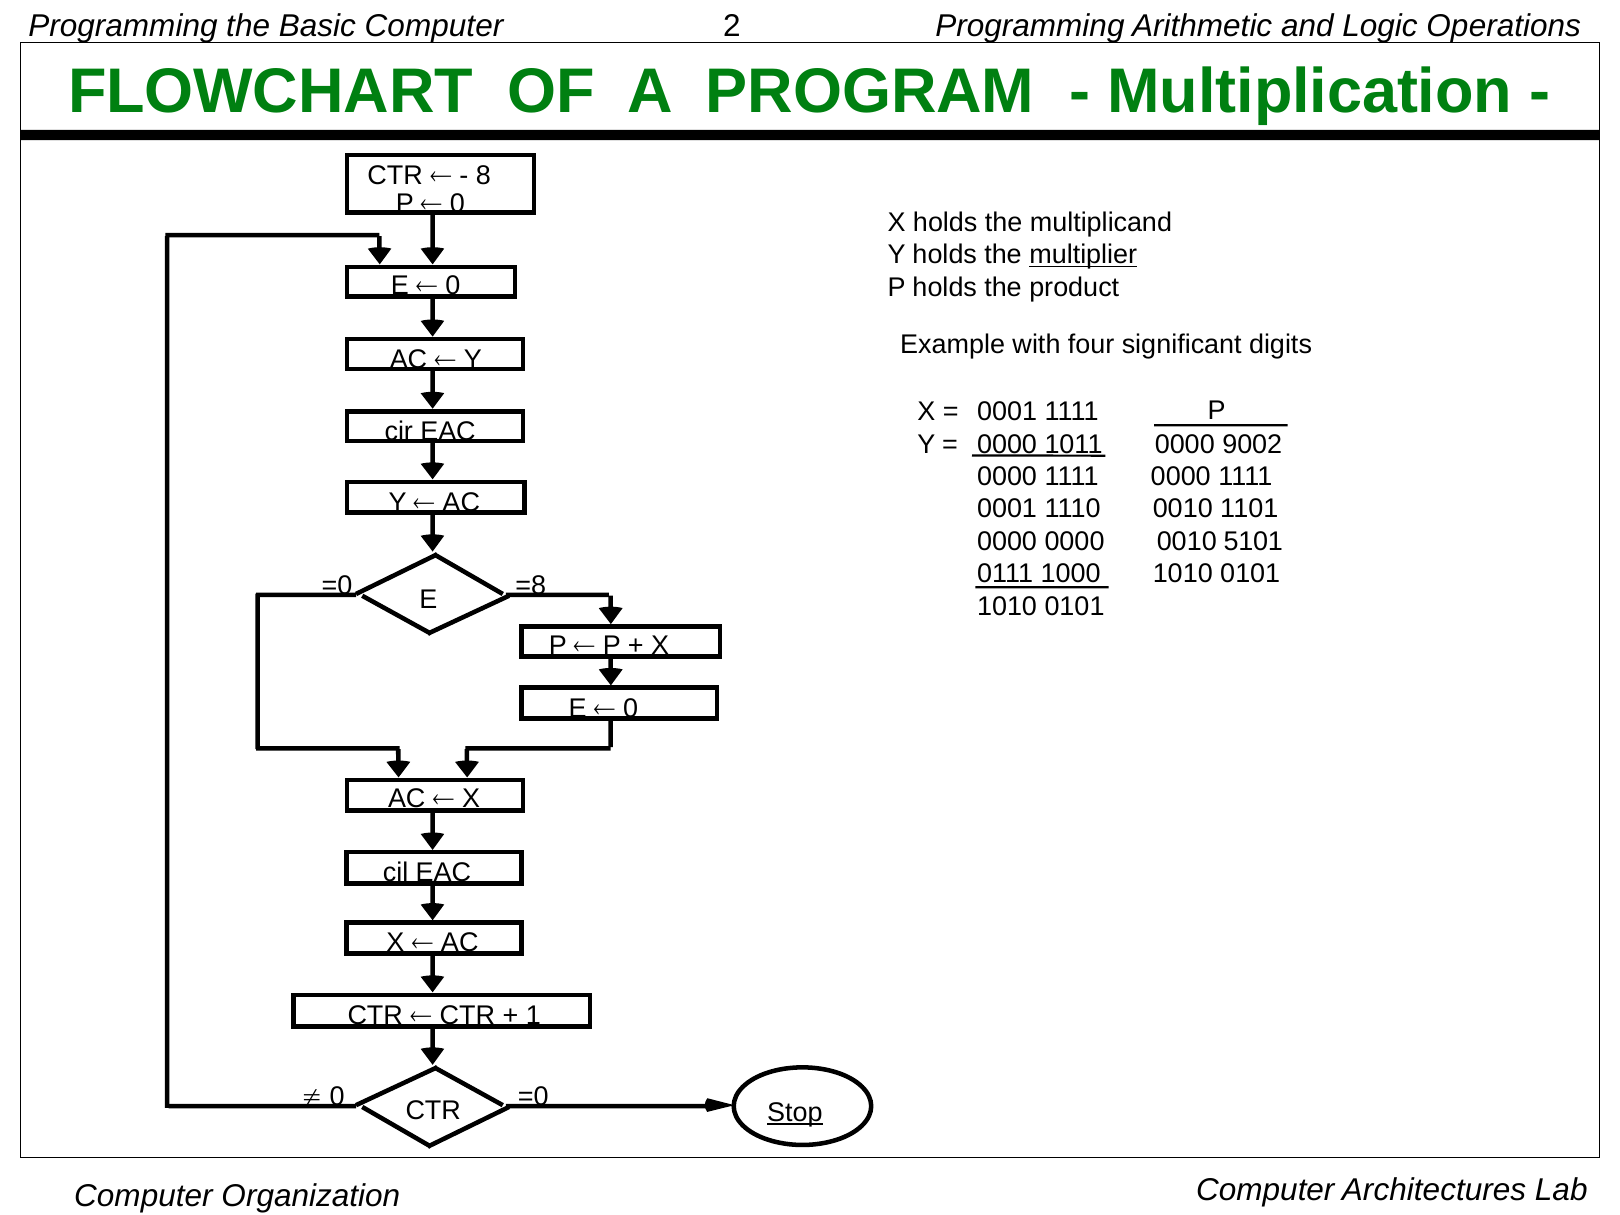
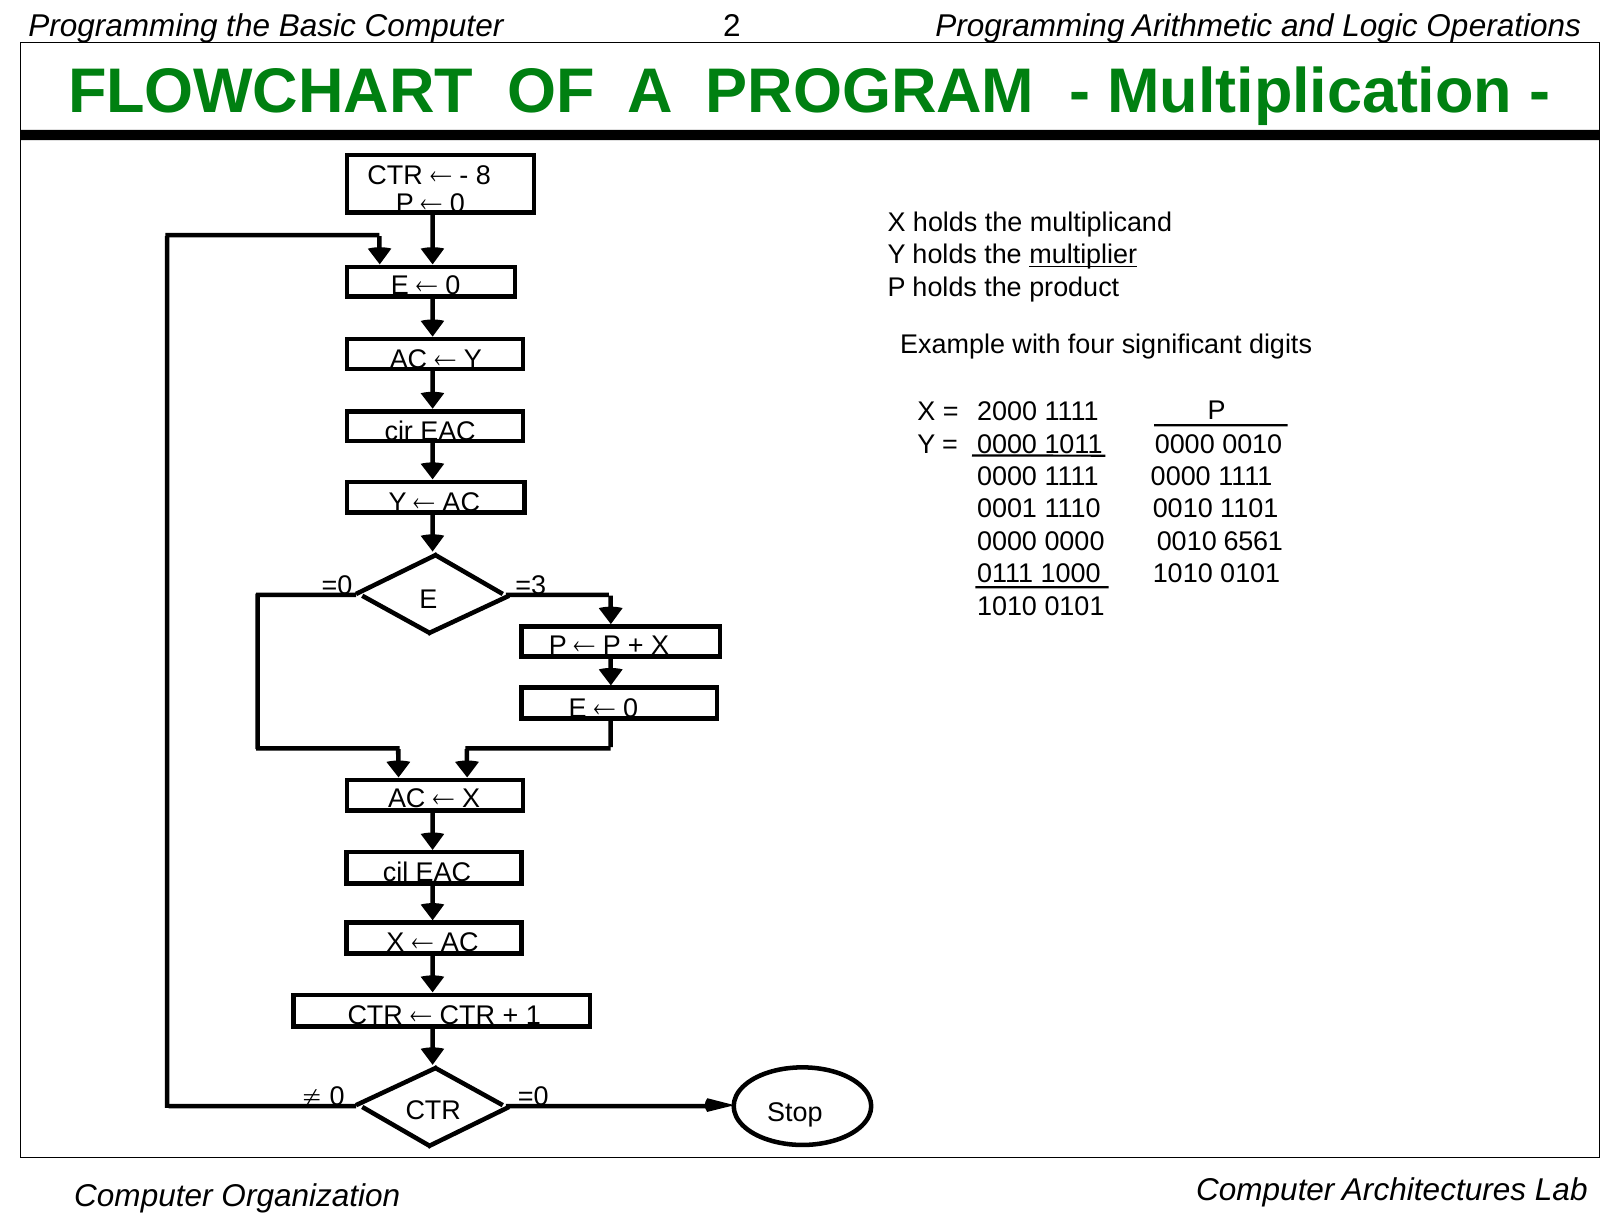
0001 at (1007, 412): 0001 -> 2000
1011 0000 9002: 9002 -> 0010
5101: 5101 -> 6561
=8: =8 -> =3
Stop underline: present -> none
